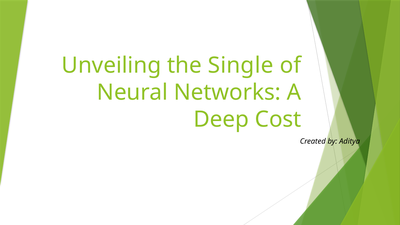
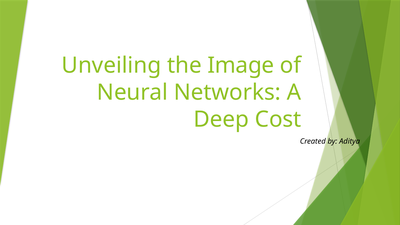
Single: Single -> Image
